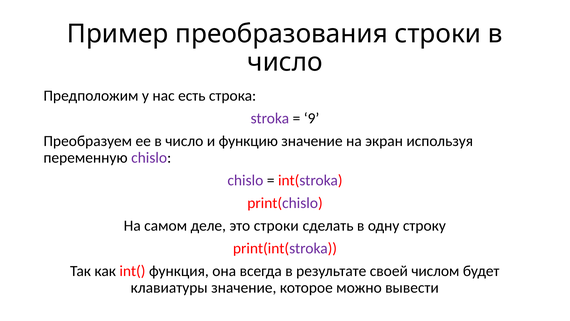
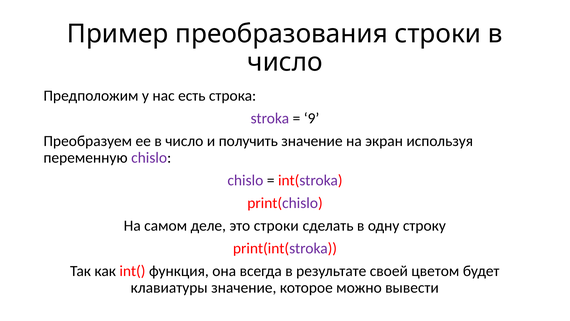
функцию: функцию -> получить
числом: числом -> цветом
